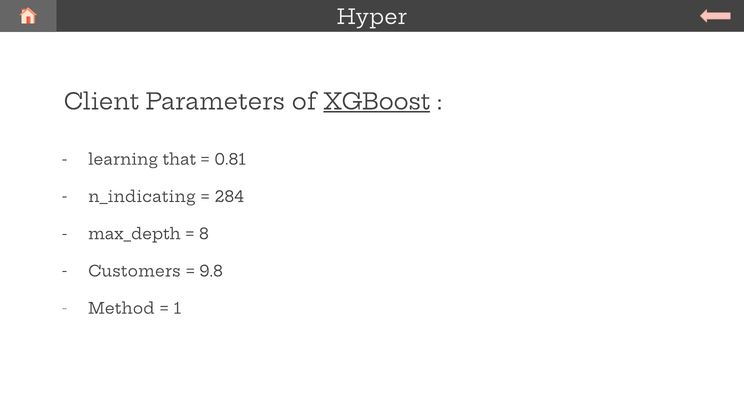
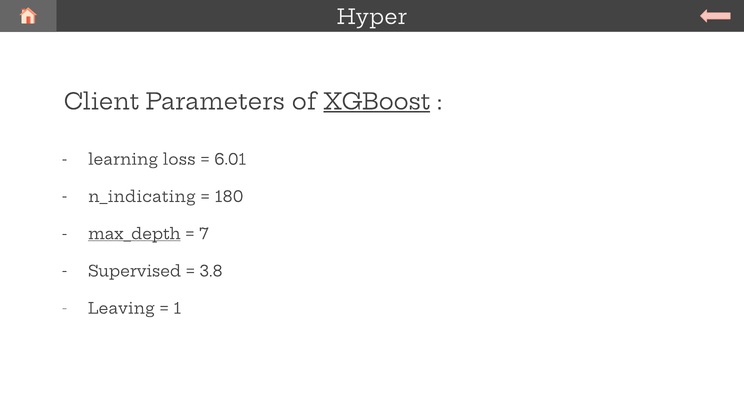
that: that -> loss
0.81: 0.81 -> 6.01
284: 284 -> 180
max_depth underline: none -> present
8: 8 -> 7
Customers: Customers -> Supervised
9.8: 9.8 -> 3.8
Method: Method -> Leaving
